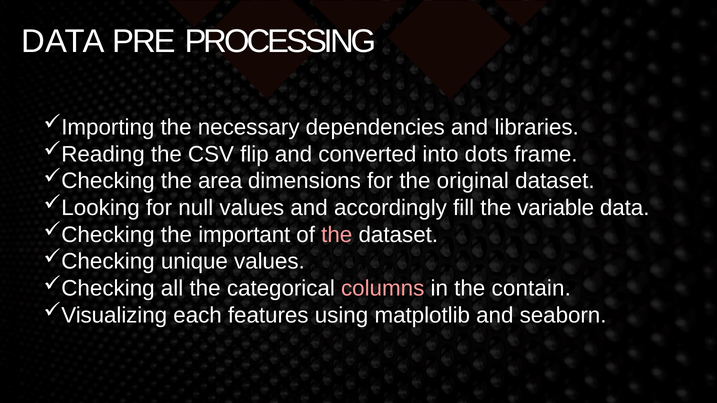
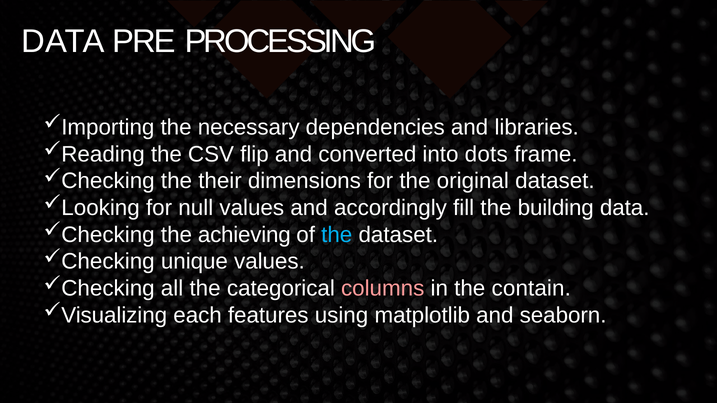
area: area -> their
variable: variable -> building
important: important -> achieving
the at (337, 235) colour: pink -> light blue
